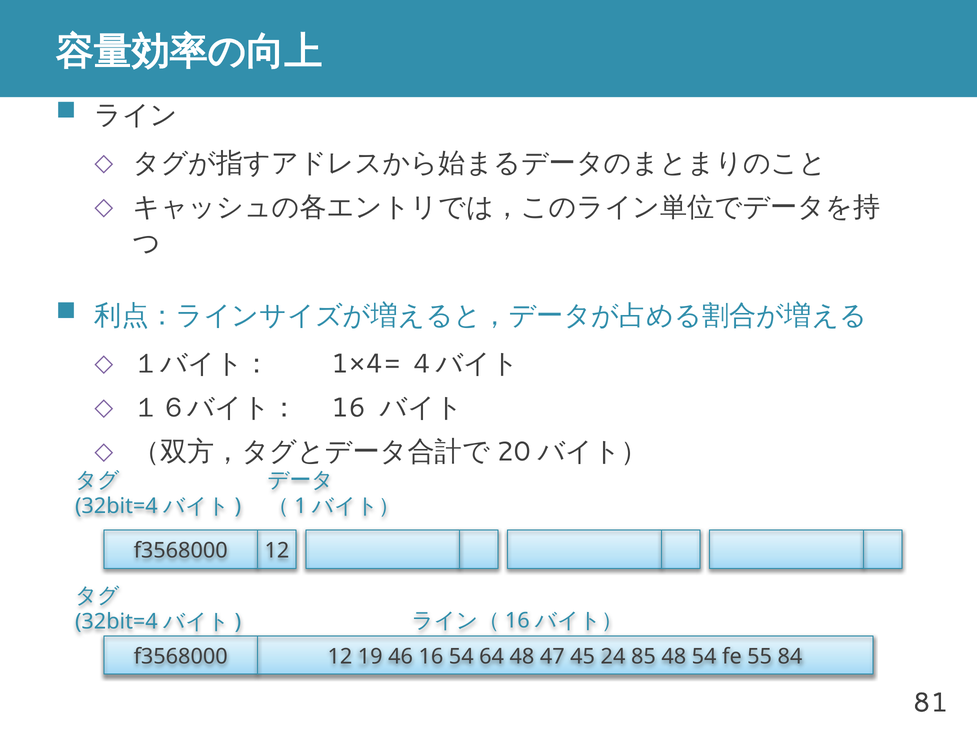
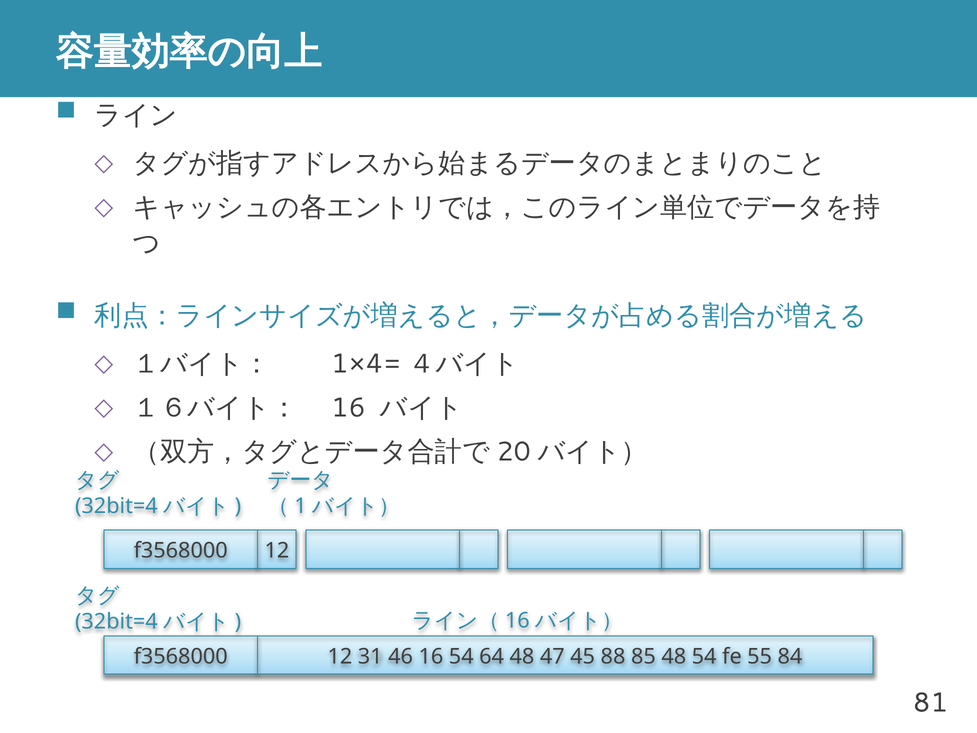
19: 19 -> 31
24: 24 -> 88
